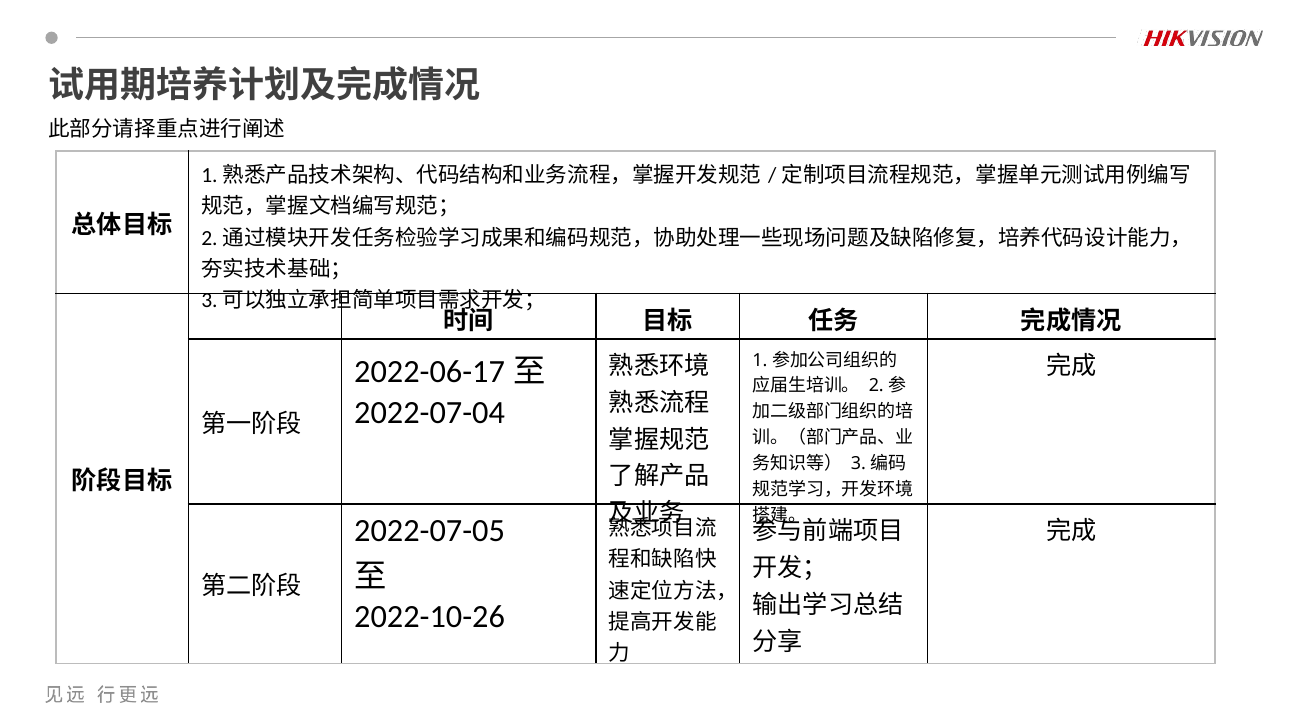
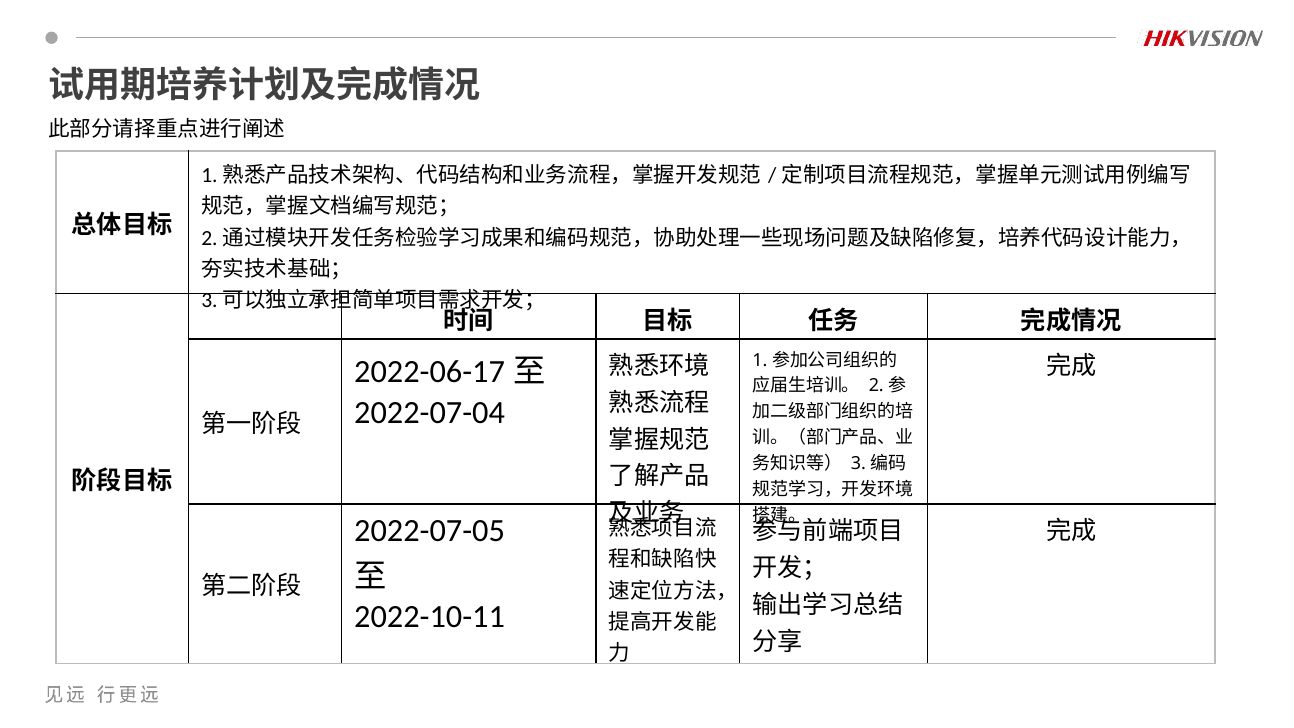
2022-10-26: 2022-10-26 -> 2022-10-11
